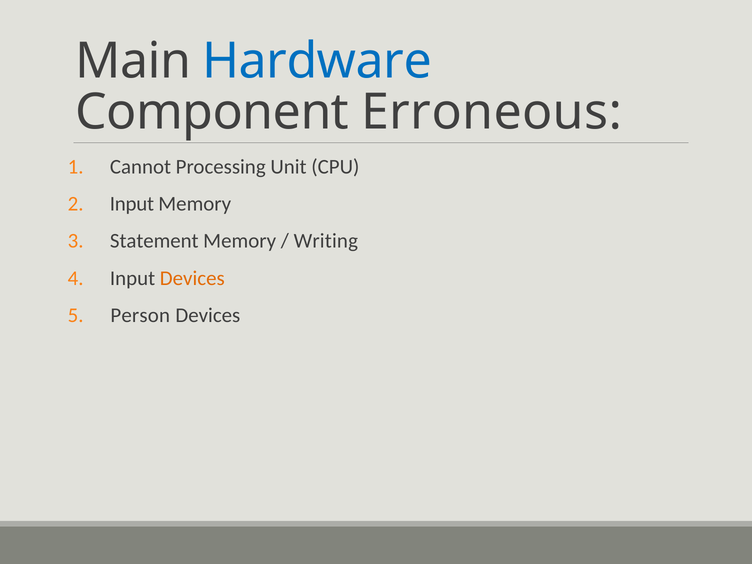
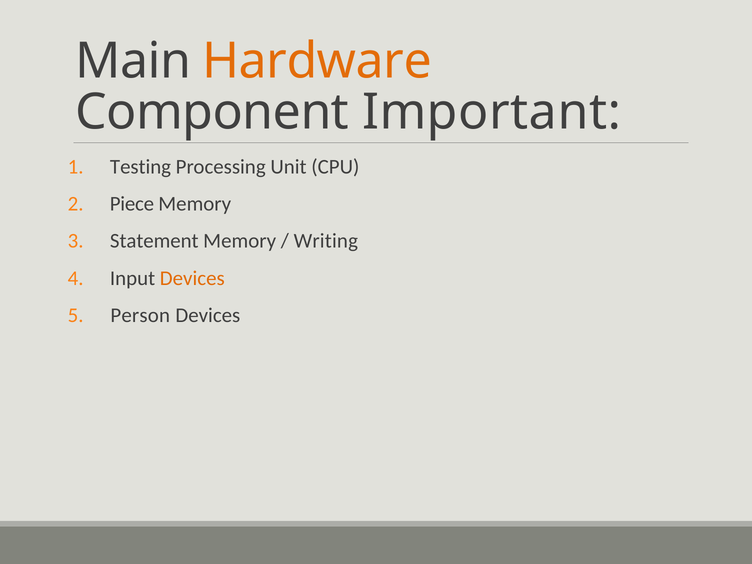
Hardware colour: blue -> orange
Erroneous: Erroneous -> Important
Cannot: Cannot -> Testing
Input at (132, 204): Input -> Piece
